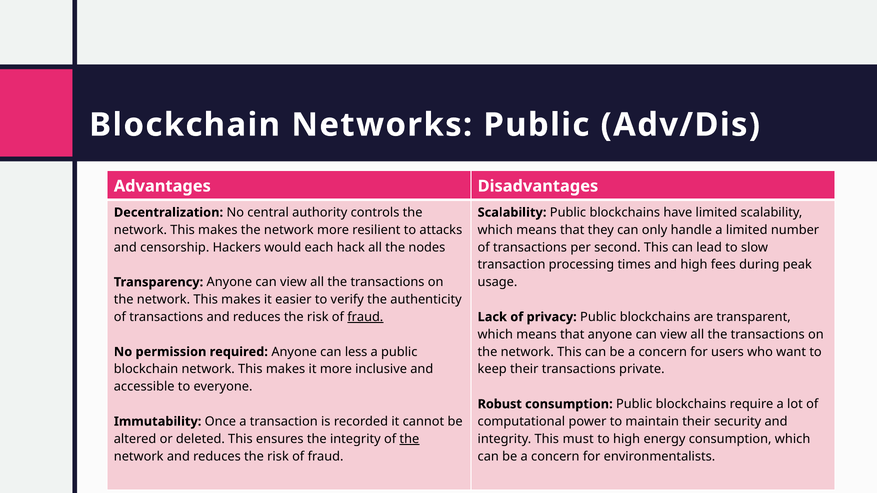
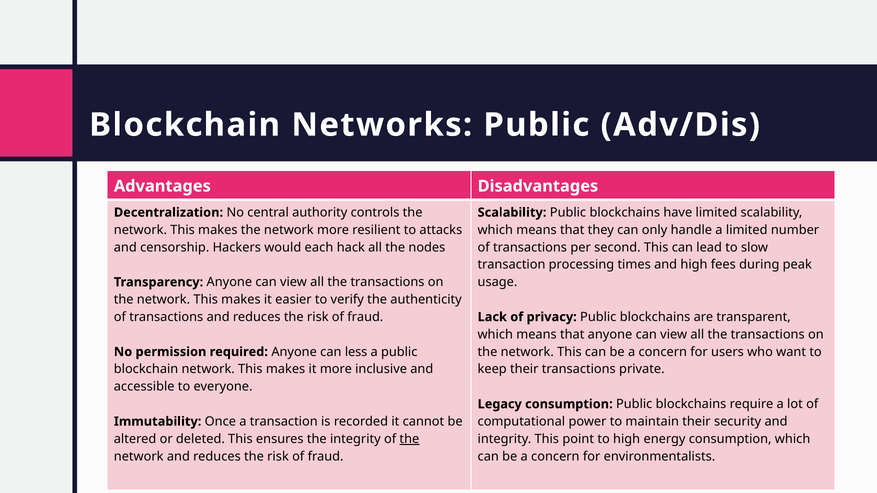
fraud at (365, 317) underline: present -> none
Robust: Robust -> Legacy
must: must -> point
